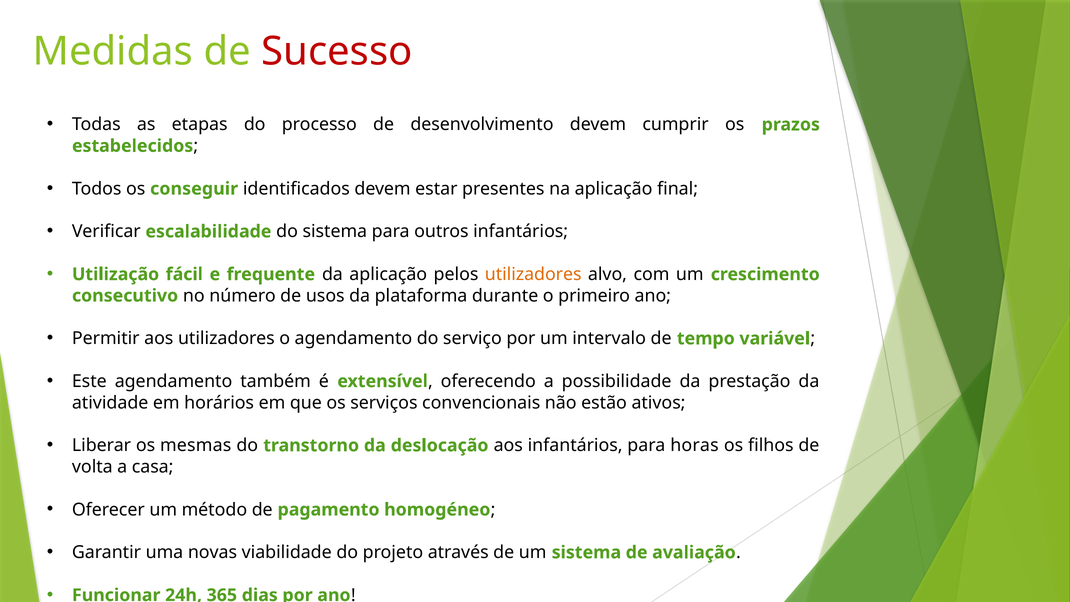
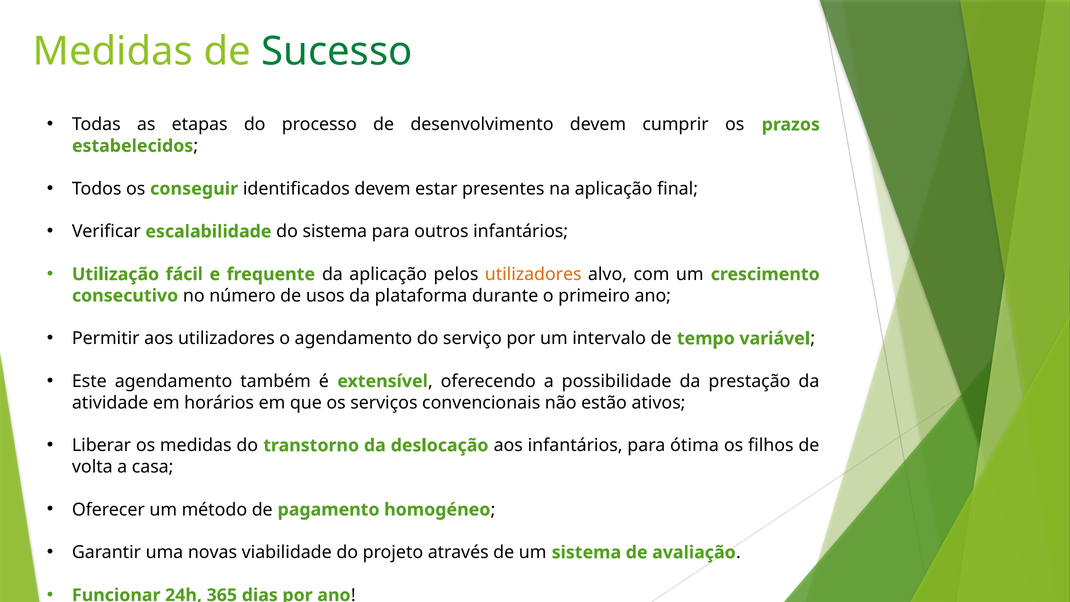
Sucesso colour: red -> green
os mesmas: mesmas -> medidas
horas: horas -> ótima
